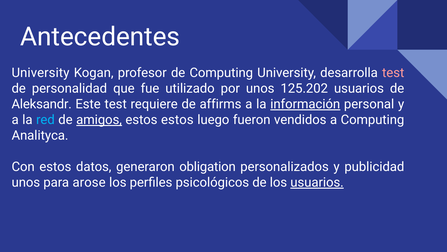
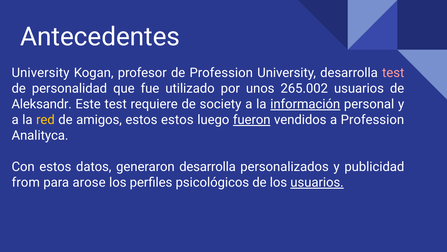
de Computing: Computing -> Profession
125.202: 125.202 -> 265.002
affirms: affirms -> society
red colour: light blue -> yellow
amigos underline: present -> none
fueron underline: none -> present
a Computing: Computing -> Profession
generaron obligation: obligation -> desarrolla
unos at (26, 182): unos -> from
